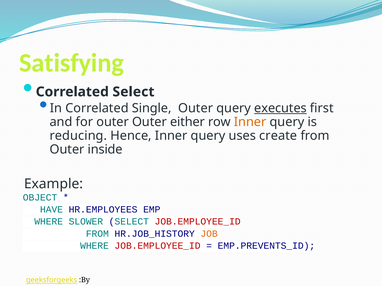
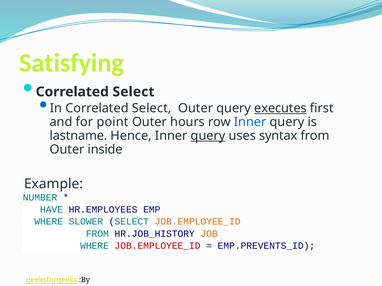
In Correlated Single: Single -> Select
for outer: outer -> point
either: either -> hours
Inner at (250, 122) colour: orange -> blue
reducing: reducing -> lastname
query at (208, 136) underline: none -> present
create: create -> syntax
OBJECT: OBJECT -> NUMBER
JOB.EMPLOYEE_ID at (198, 222) colour: red -> orange
